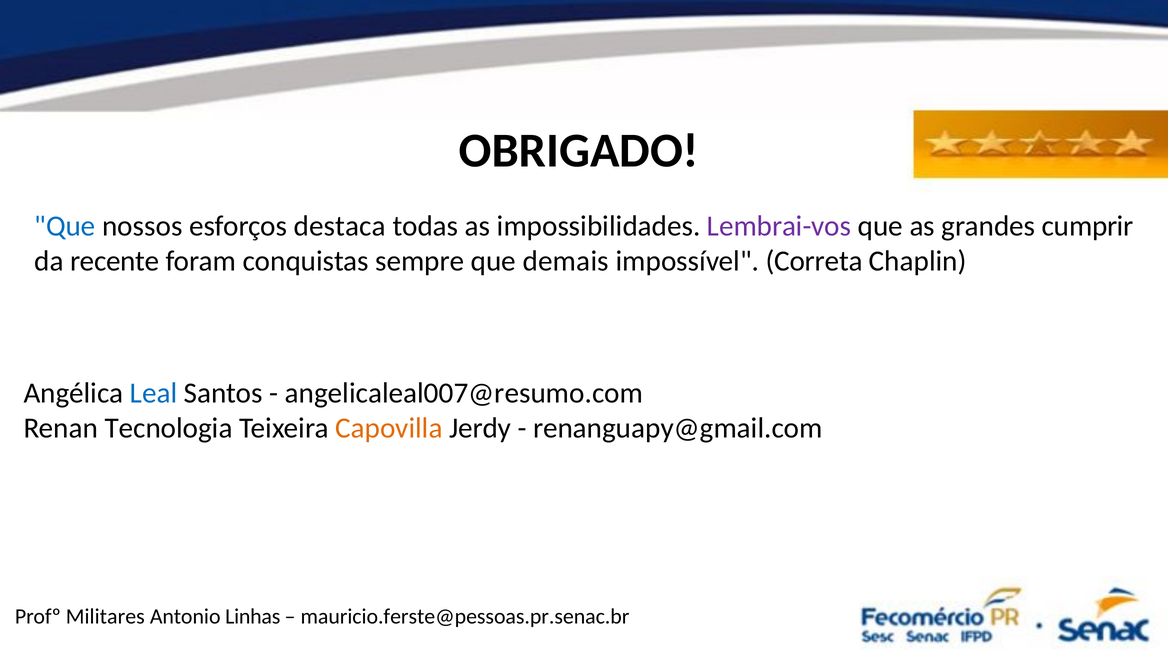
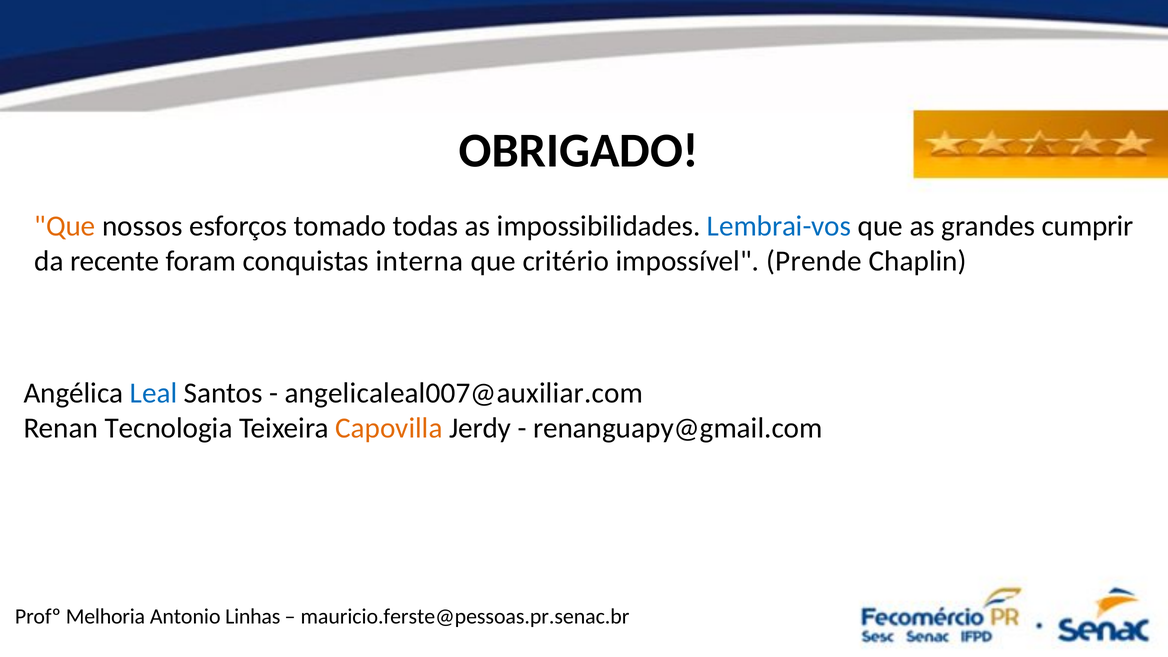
Que at (65, 226) colour: blue -> orange
destaca: destaca -> tomado
Lembrai-vos colour: purple -> blue
sempre: sempre -> interna
demais: demais -> critério
Correta: Correta -> Prende
angelicaleal007@resumo.com: angelicaleal007@resumo.com -> angelicaleal007@auxiliar.com
Militares: Militares -> Melhoria
